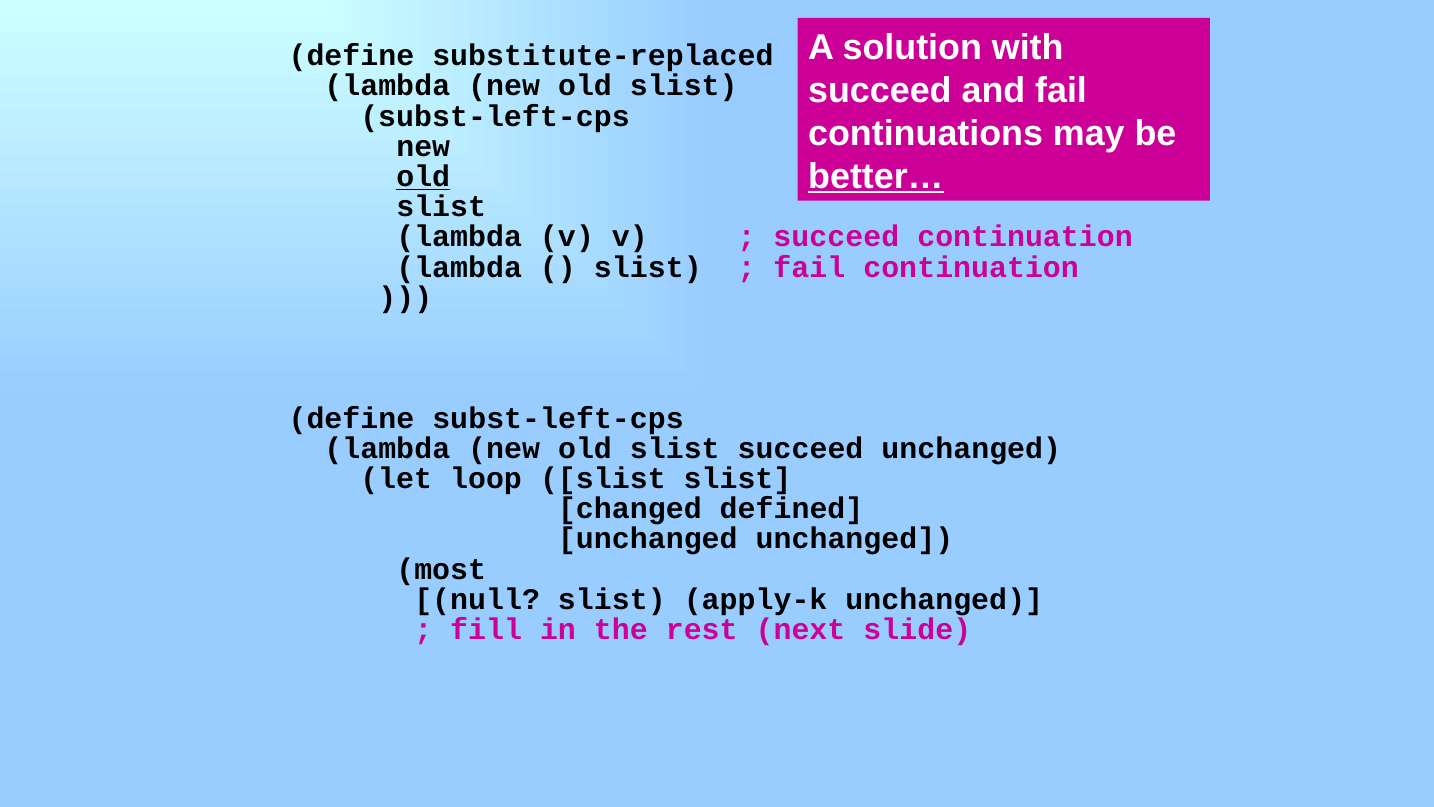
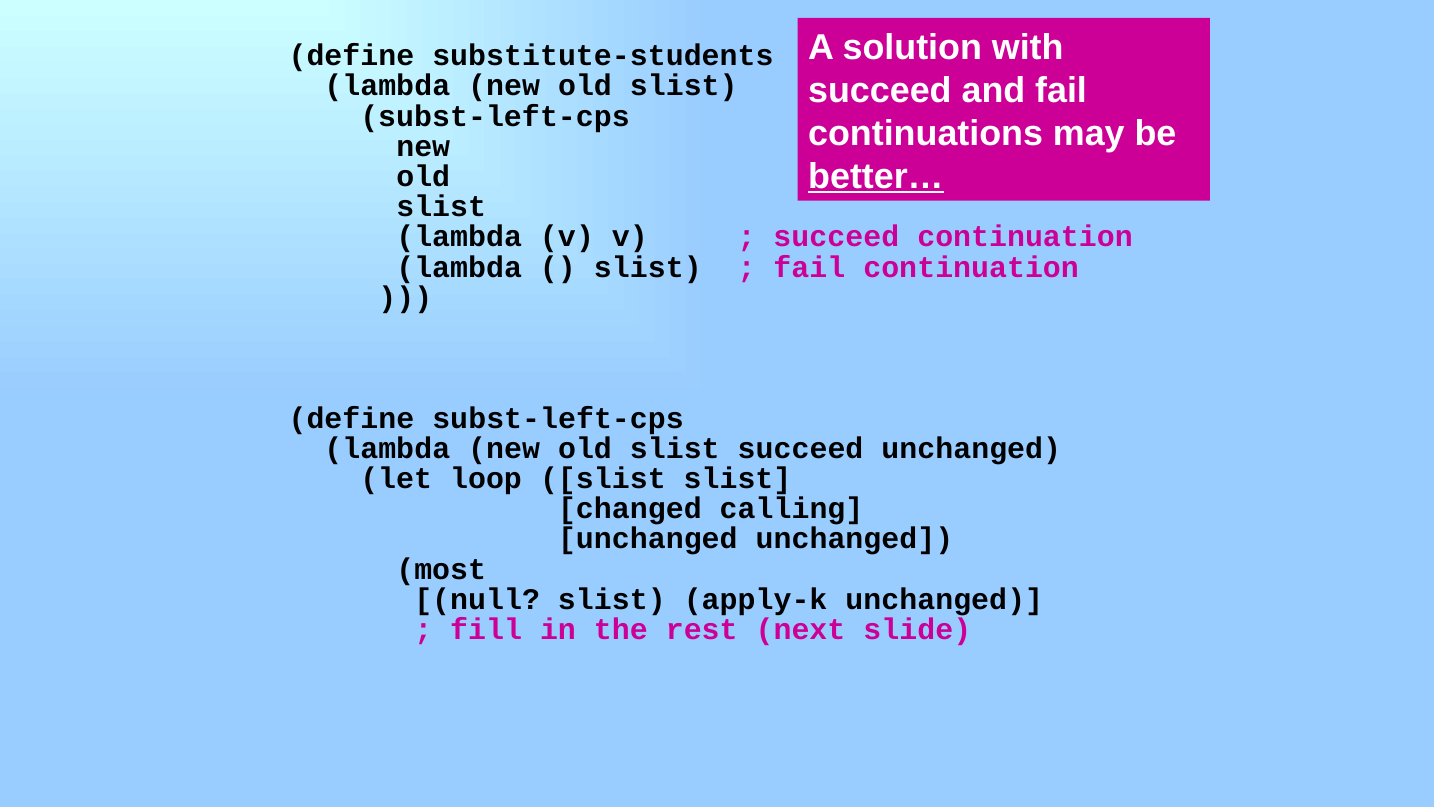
substitute-replaced: substitute-replaced -> substitute-students
old at (423, 177) underline: present -> none
defined: defined -> calling
